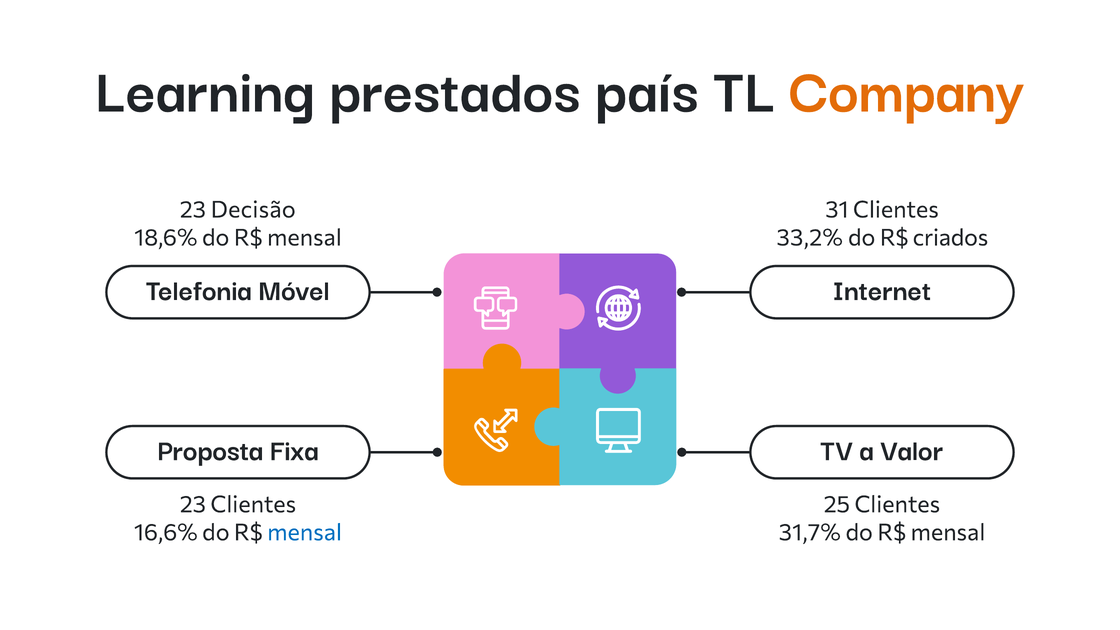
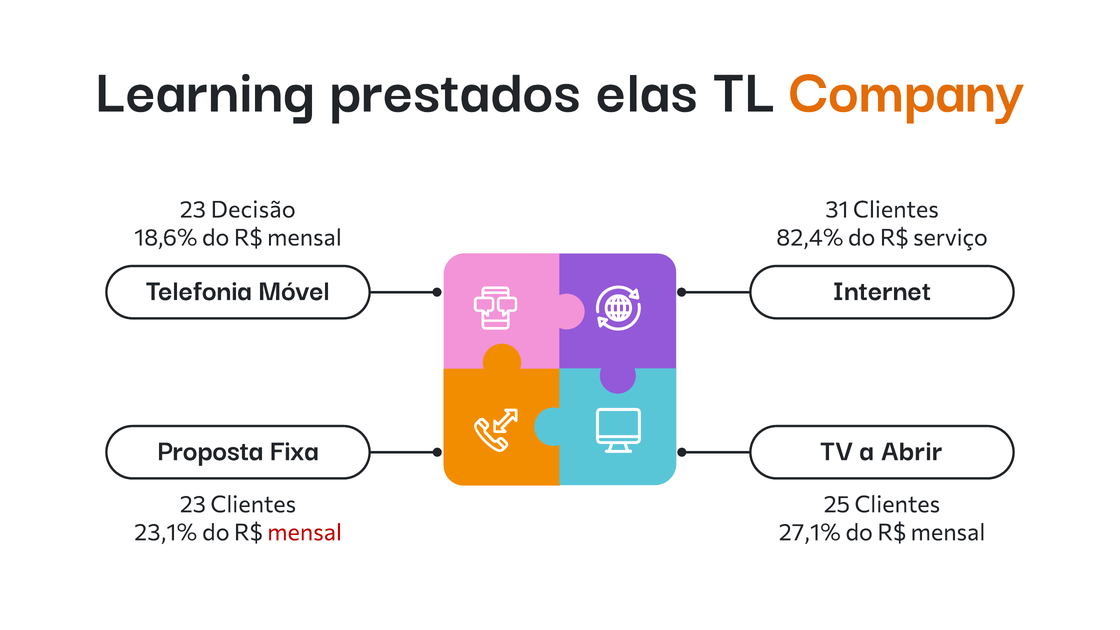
país: país -> elas
33,2%: 33,2% -> 82,4%
criados: criados -> serviço
Valor: Valor -> Abrir
16,6%: 16,6% -> 23,1%
mensal at (305, 533) colour: blue -> red
31,7%: 31,7% -> 27,1%
